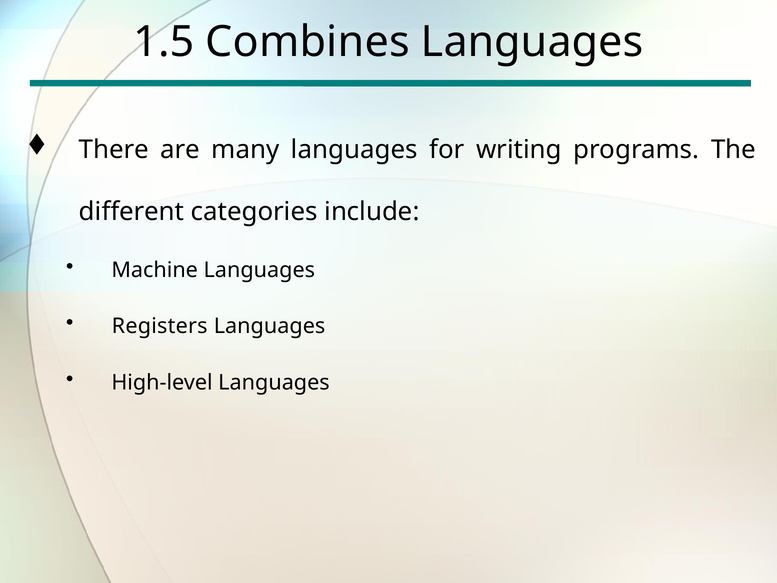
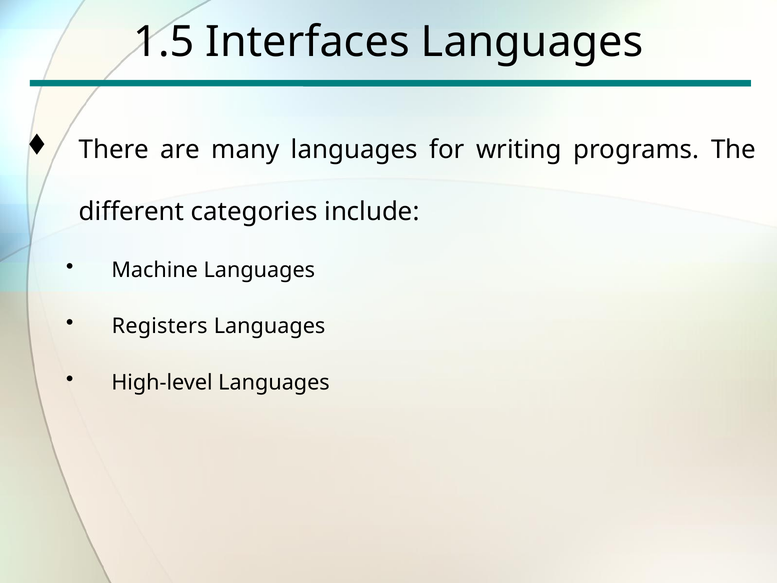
Combines: Combines -> Interfaces
